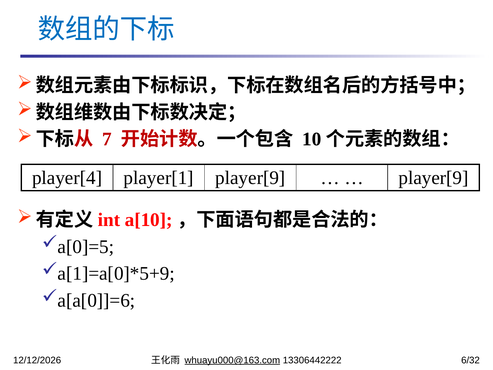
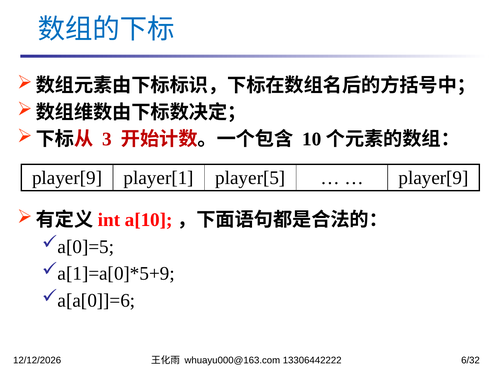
7: 7 -> 3
player[4 at (67, 178): player[4 -> player[9
player[1 player[9: player[9 -> player[5
whuayu000@163.com underline: present -> none
